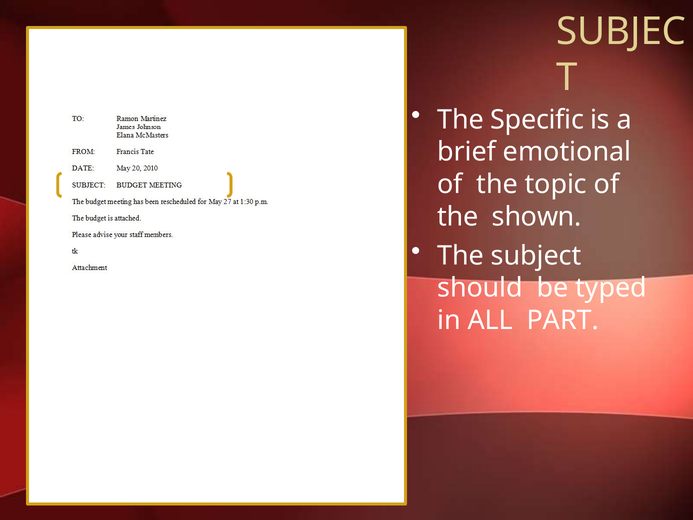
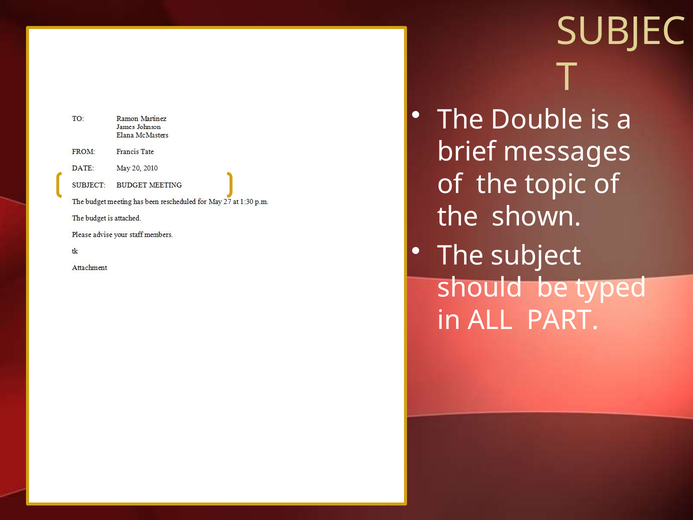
Specific: Specific -> Double
emotional: emotional -> messages
